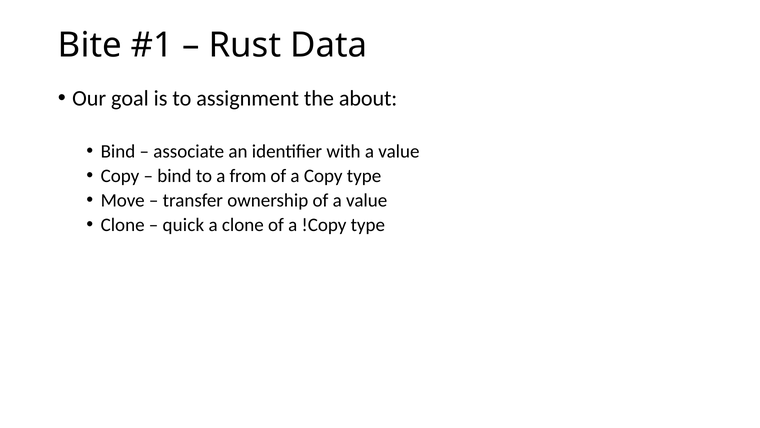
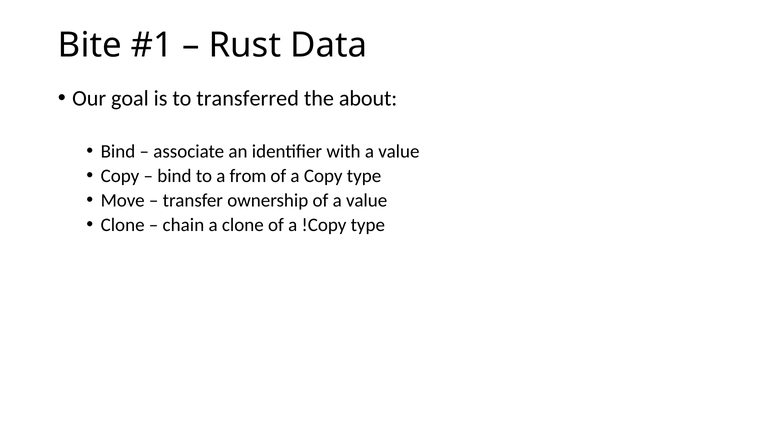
assignment: assignment -> transferred
quick: quick -> chain
